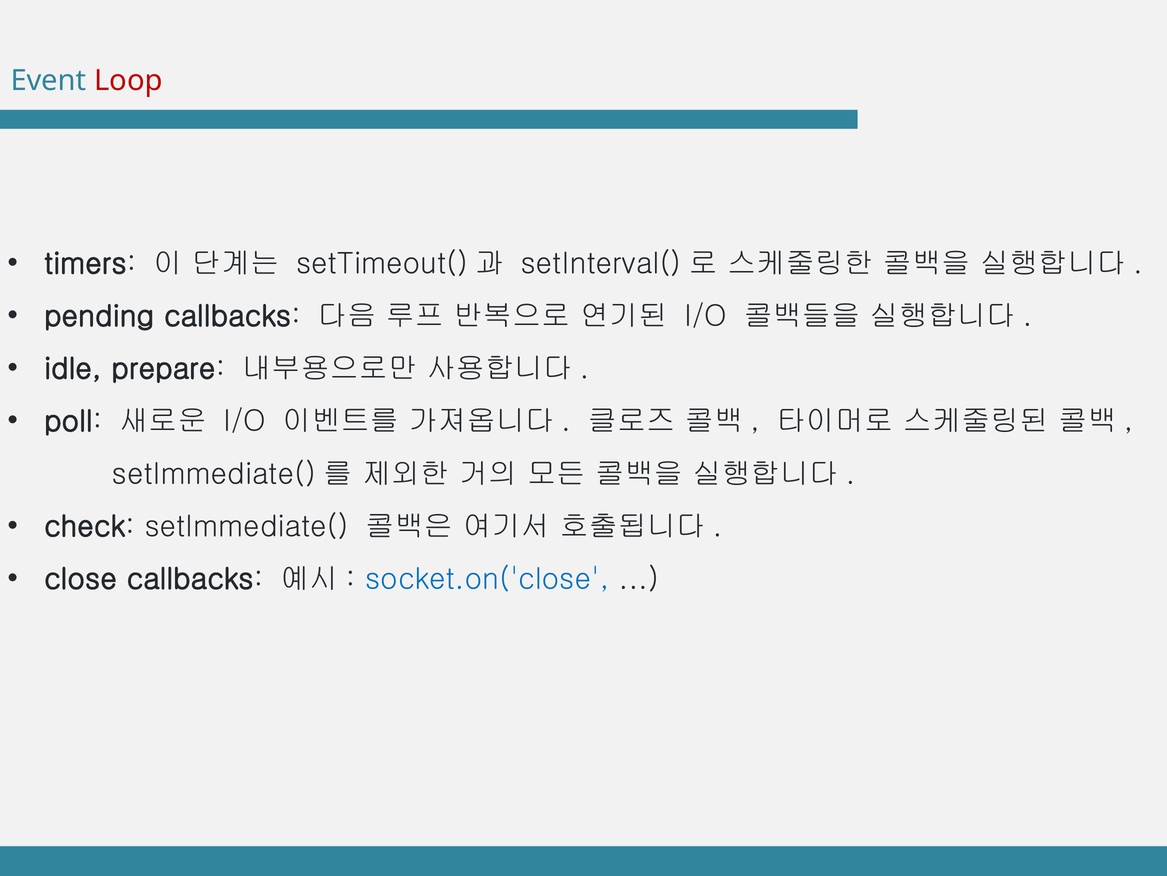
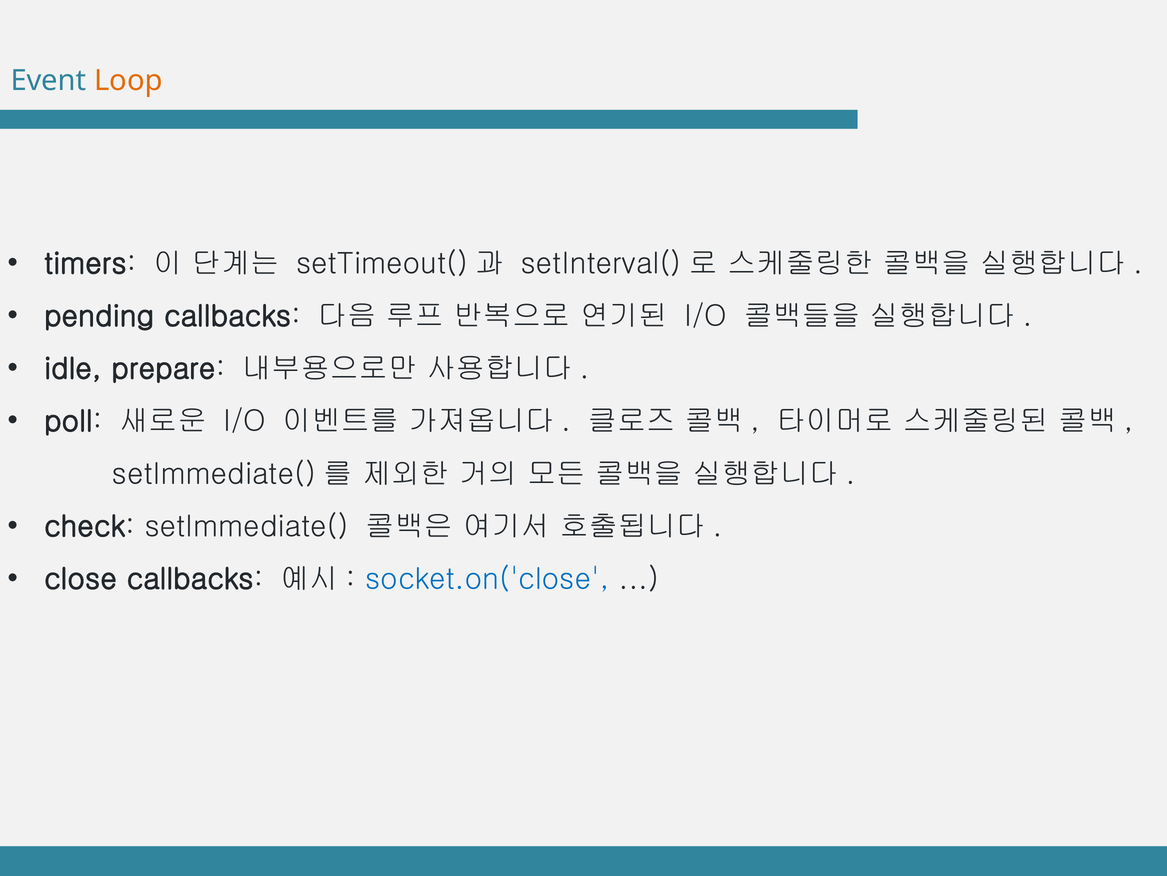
Loop colour: red -> orange
